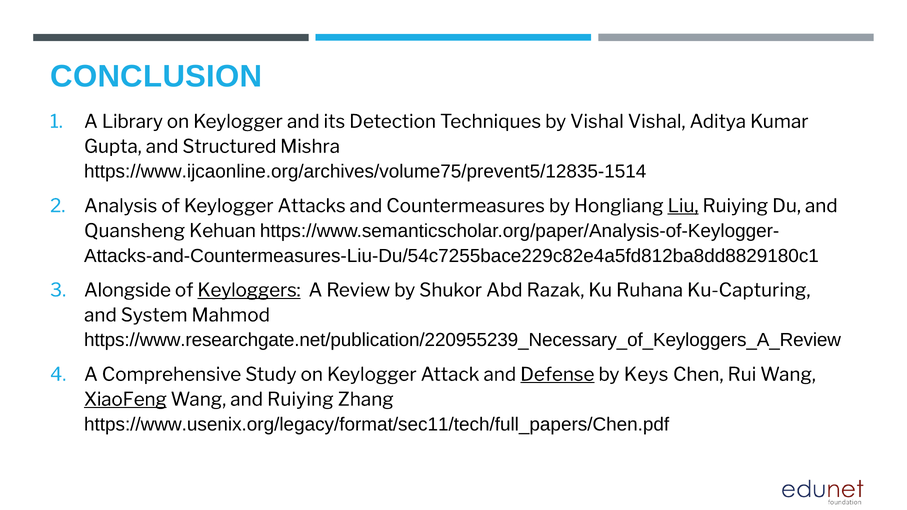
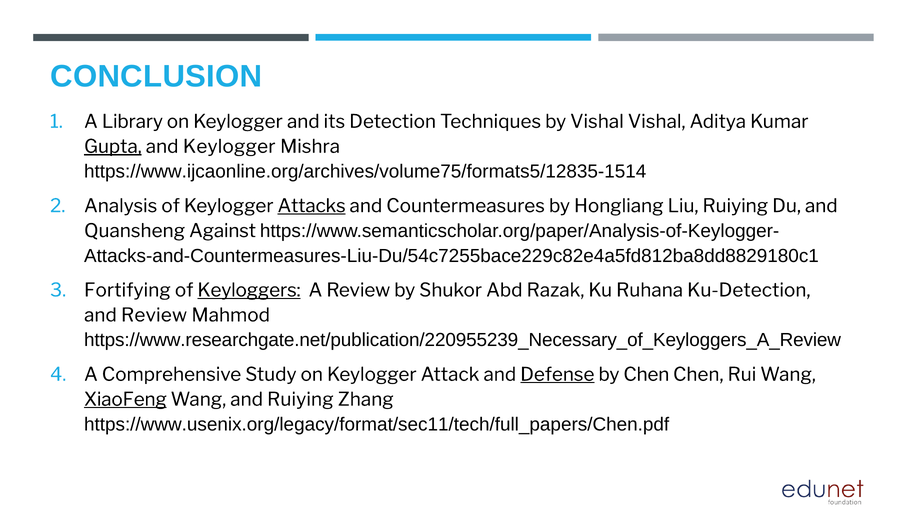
Gupta underline: none -> present
and Structured: Structured -> Keylogger
https://www.ijcaonline.org/archives/volume75/prevent5/12835-1514: https://www.ijcaonline.org/archives/volume75/prevent5/12835-1514 -> https://www.ijcaonline.org/archives/volume75/formats5/12835-1514
Attacks underline: none -> present
Liu underline: present -> none
Kehuan: Kehuan -> Against
Alongside: Alongside -> Fortifying
Ku-Capturing: Ku-Capturing -> Ku-Detection
and System: System -> Review
by Keys: Keys -> Chen
